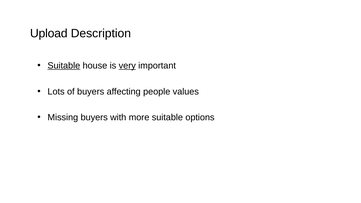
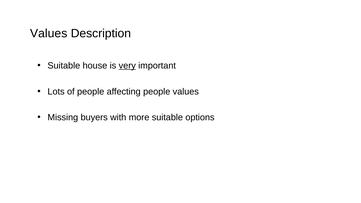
Upload at (49, 33): Upload -> Values
Suitable at (64, 66) underline: present -> none
of buyers: buyers -> people
